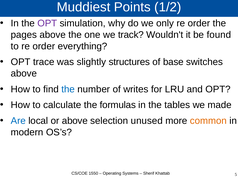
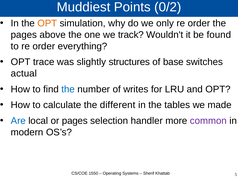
1/2: 1/2 -> 0/2
OPT at (47, 23) colour: purple -> orange
above at (24, 74): above -> actual
formulas: formulas -> different
or above: above -> pages
unused: unused -> handler
common colour: orange -> purple
